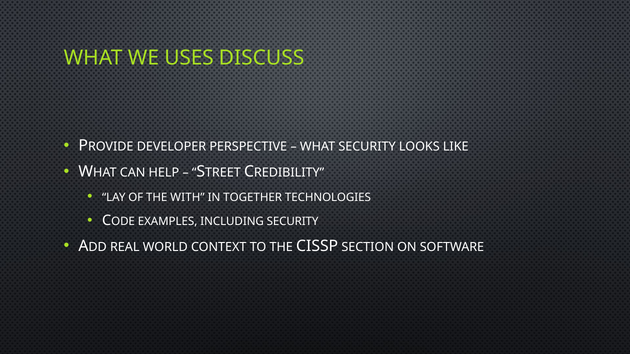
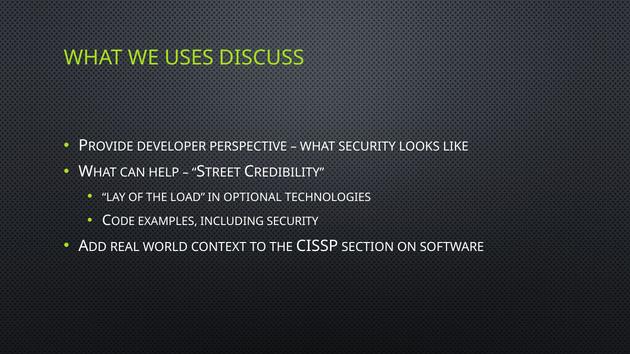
WITH: WITH -> LOAD
TOGETHER: TOGETHER -> OPTIONAL
